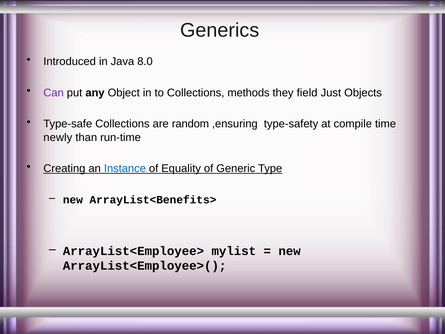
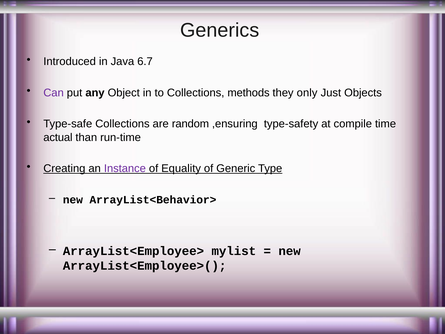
8.0: 8.0 -> 6.7
field: field -> only
newly: newly -> actual
Instance colour: blue -> purple
ArrayList<Benefits>: ArrayList<Benefits> -> ArrayList<Behavior>
